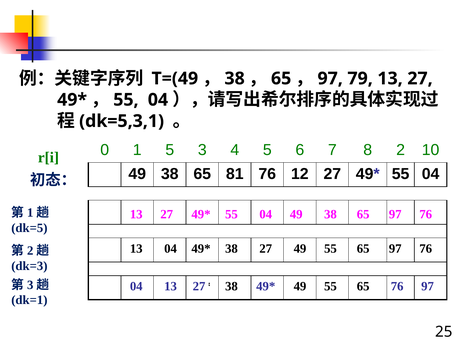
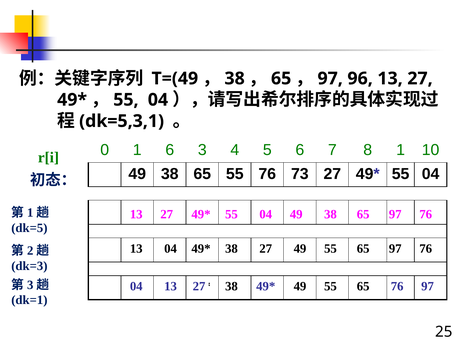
79: 79 -> 96
1 5: 5 -> 6
8 2: 2 -> 1
65 81: 81 -> 55
12: 12 -> 73
